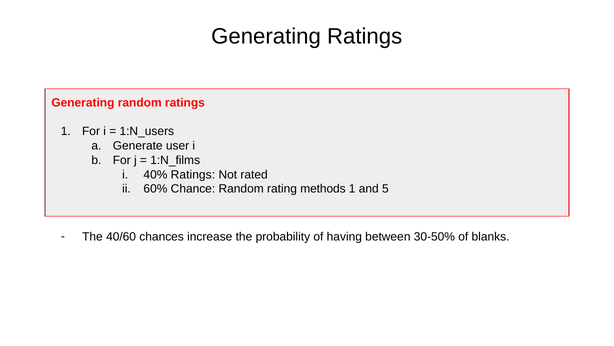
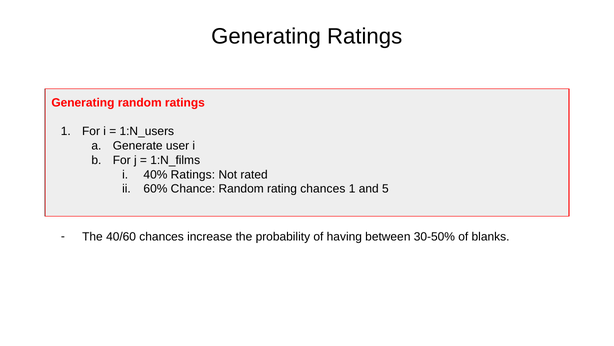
rating methods: methods -> chances
